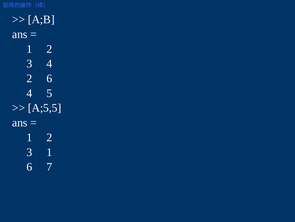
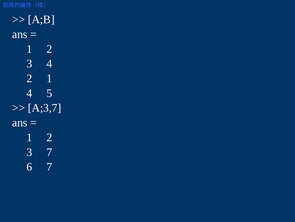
2 6: 6 -> 1
A;5,5: A;5,5 -> A;3,7
3 1: 1 -> 7
